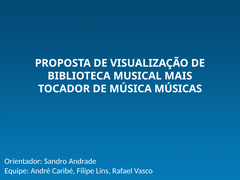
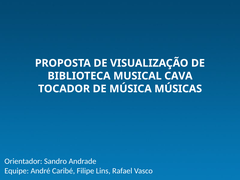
MAIS: MAIS -> CAVA
